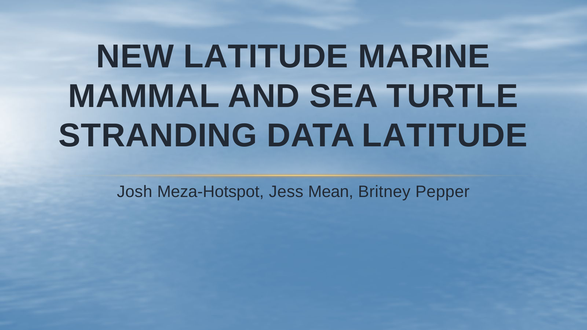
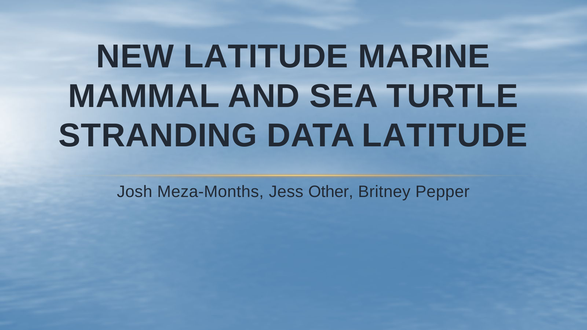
Meza-Hotspot: Meza-Hotspot -> Meza-Months
Mean: Mean -> Other
